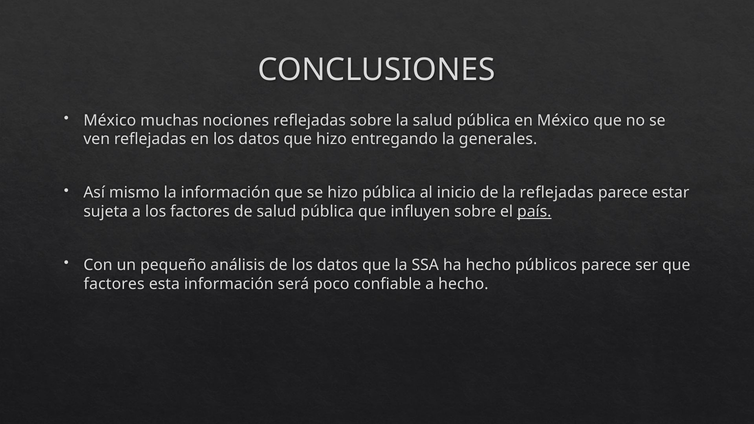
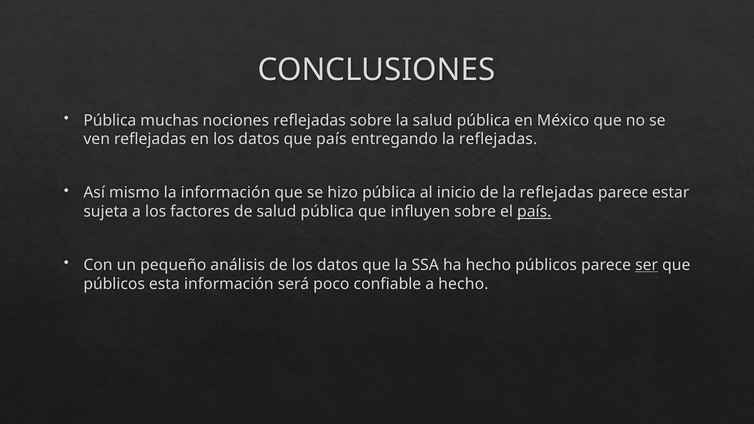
México at (110, 120): México -> Pública
que hizo: hizo -> país
entregando la generales: generales -> reflejadas
ser underline: none -> present
factores at (114, 284): factores -> públicos
